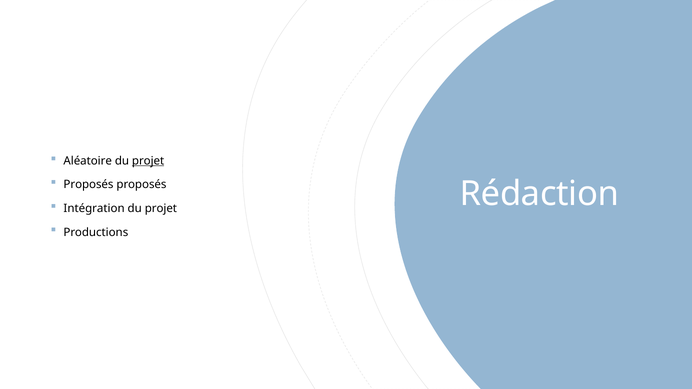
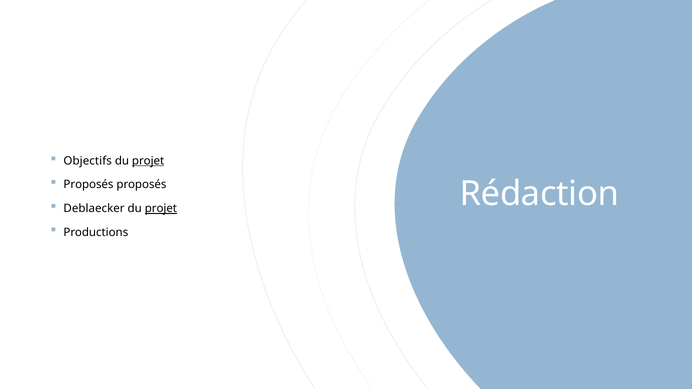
Aléatoire: Aléatoire -> Objectifs
Intégration: Intégration -> Deblaecker
projet at (161, 209) underline: none -> present
